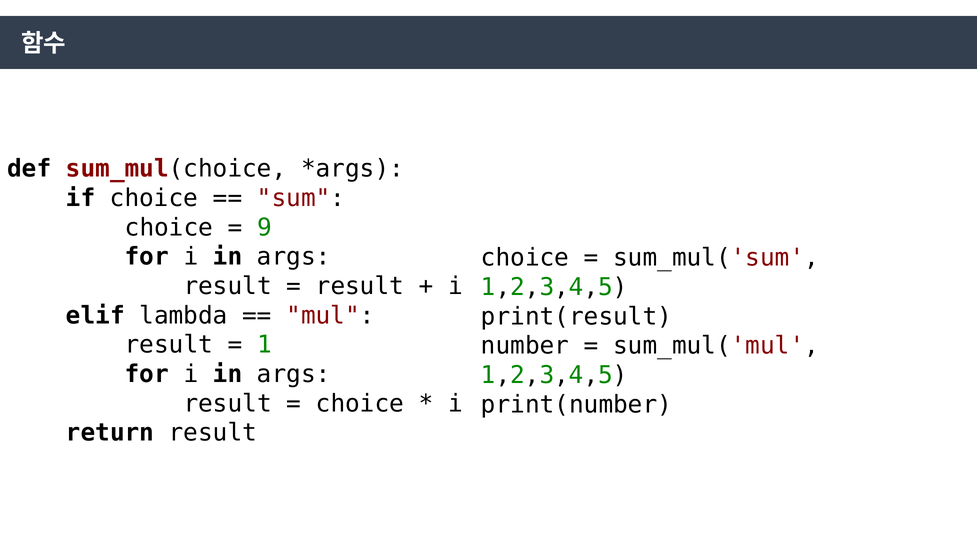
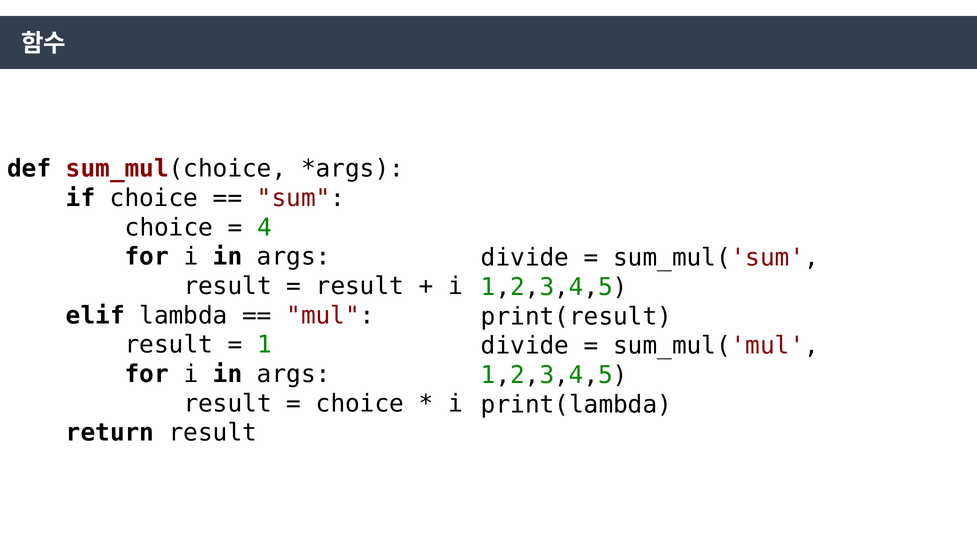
9: 9 -> 4
choice at (525, 258): choice -> divide
number at (525, 345): number -> divide
print(number: print(number -> print(lambda
